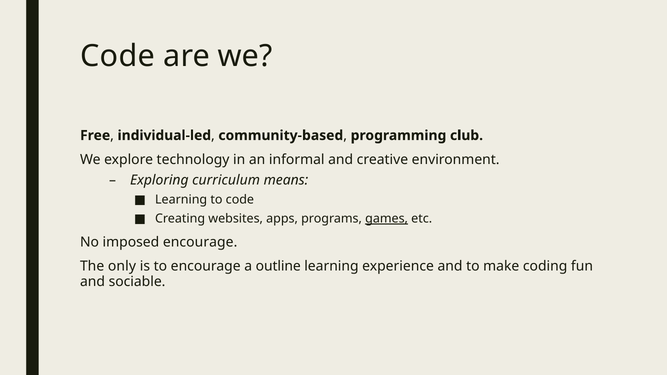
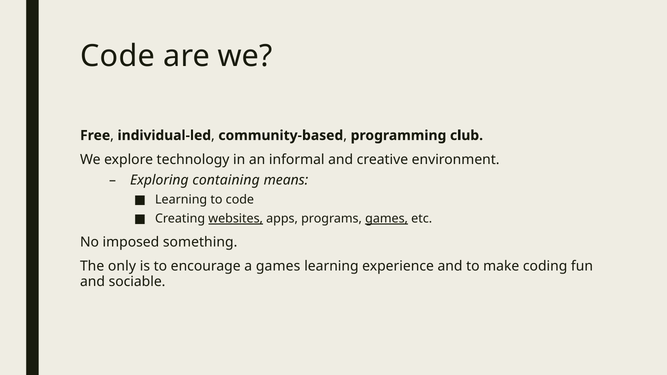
curriculum: curriculum -> containing
websites underline: none -> present
imposed encourage: encourage -> something
a outline: outline -> games
